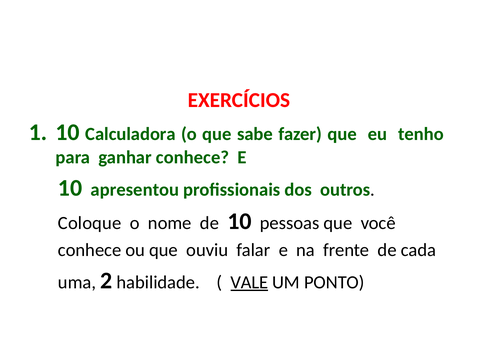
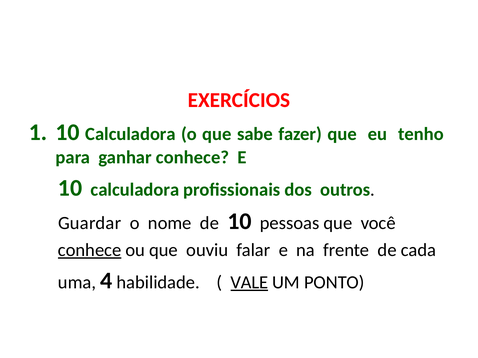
apresentou at (135, 190): apresentou -> calculadora
Coloque: Coloque -> Guardar
conhece at (90, 250) underline: none -> present
2: 2 -> 4
